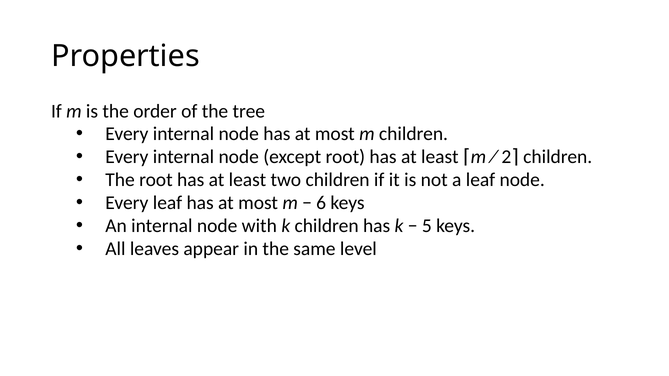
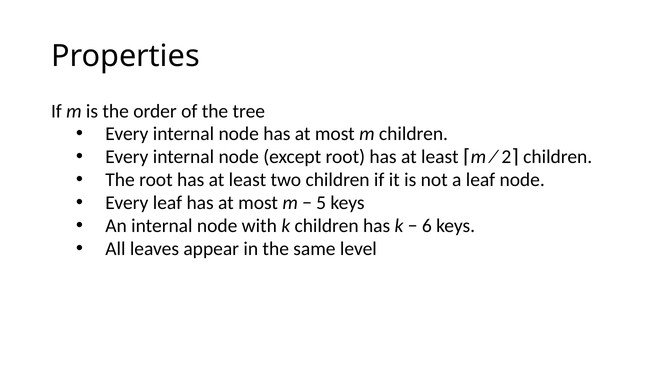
6: 6 -> 5
5: 5 -> 6
